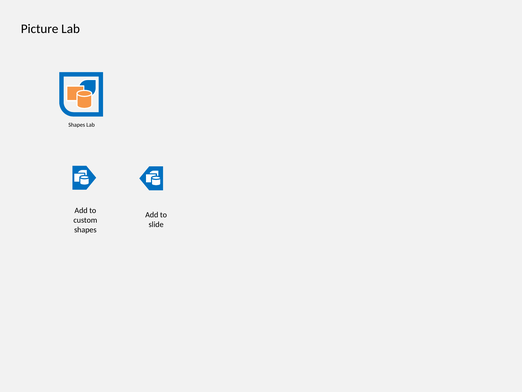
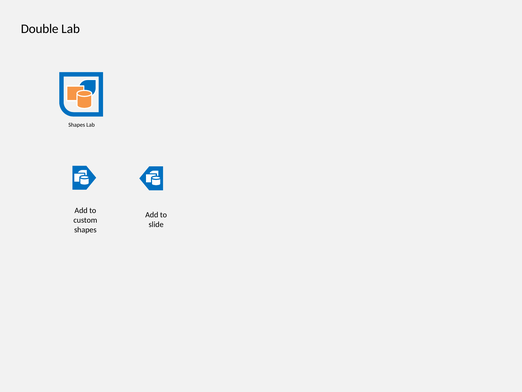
Picture: Picture -> Double
